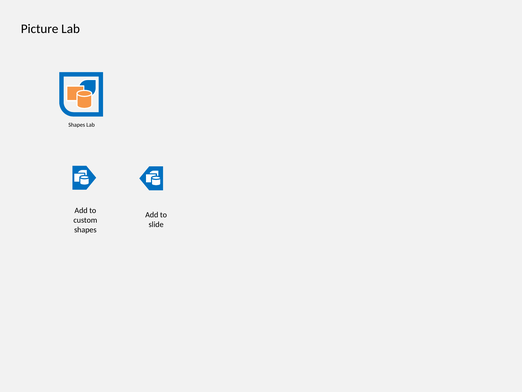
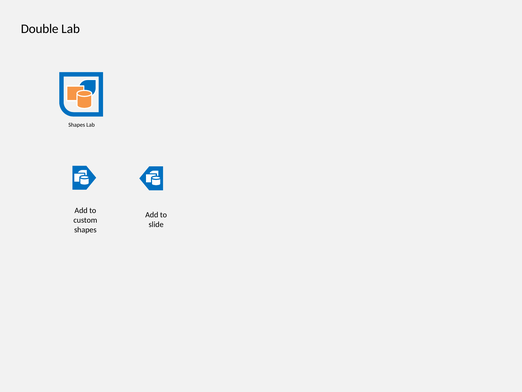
Picture: Picture -> Double
